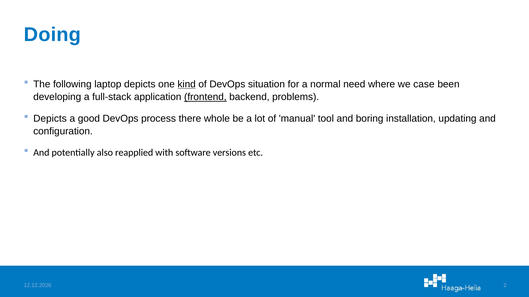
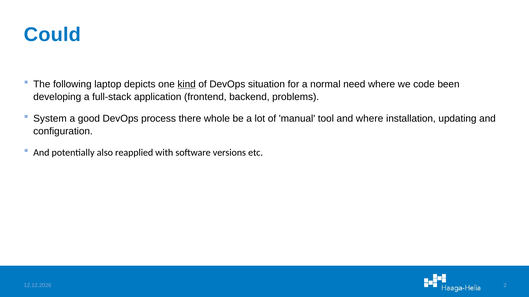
Doing: Doing -> Could
case: case -> code
frontend underline: present -> none
Depicts at (50, 119): Depicts -> System
and boring: boring -> where
